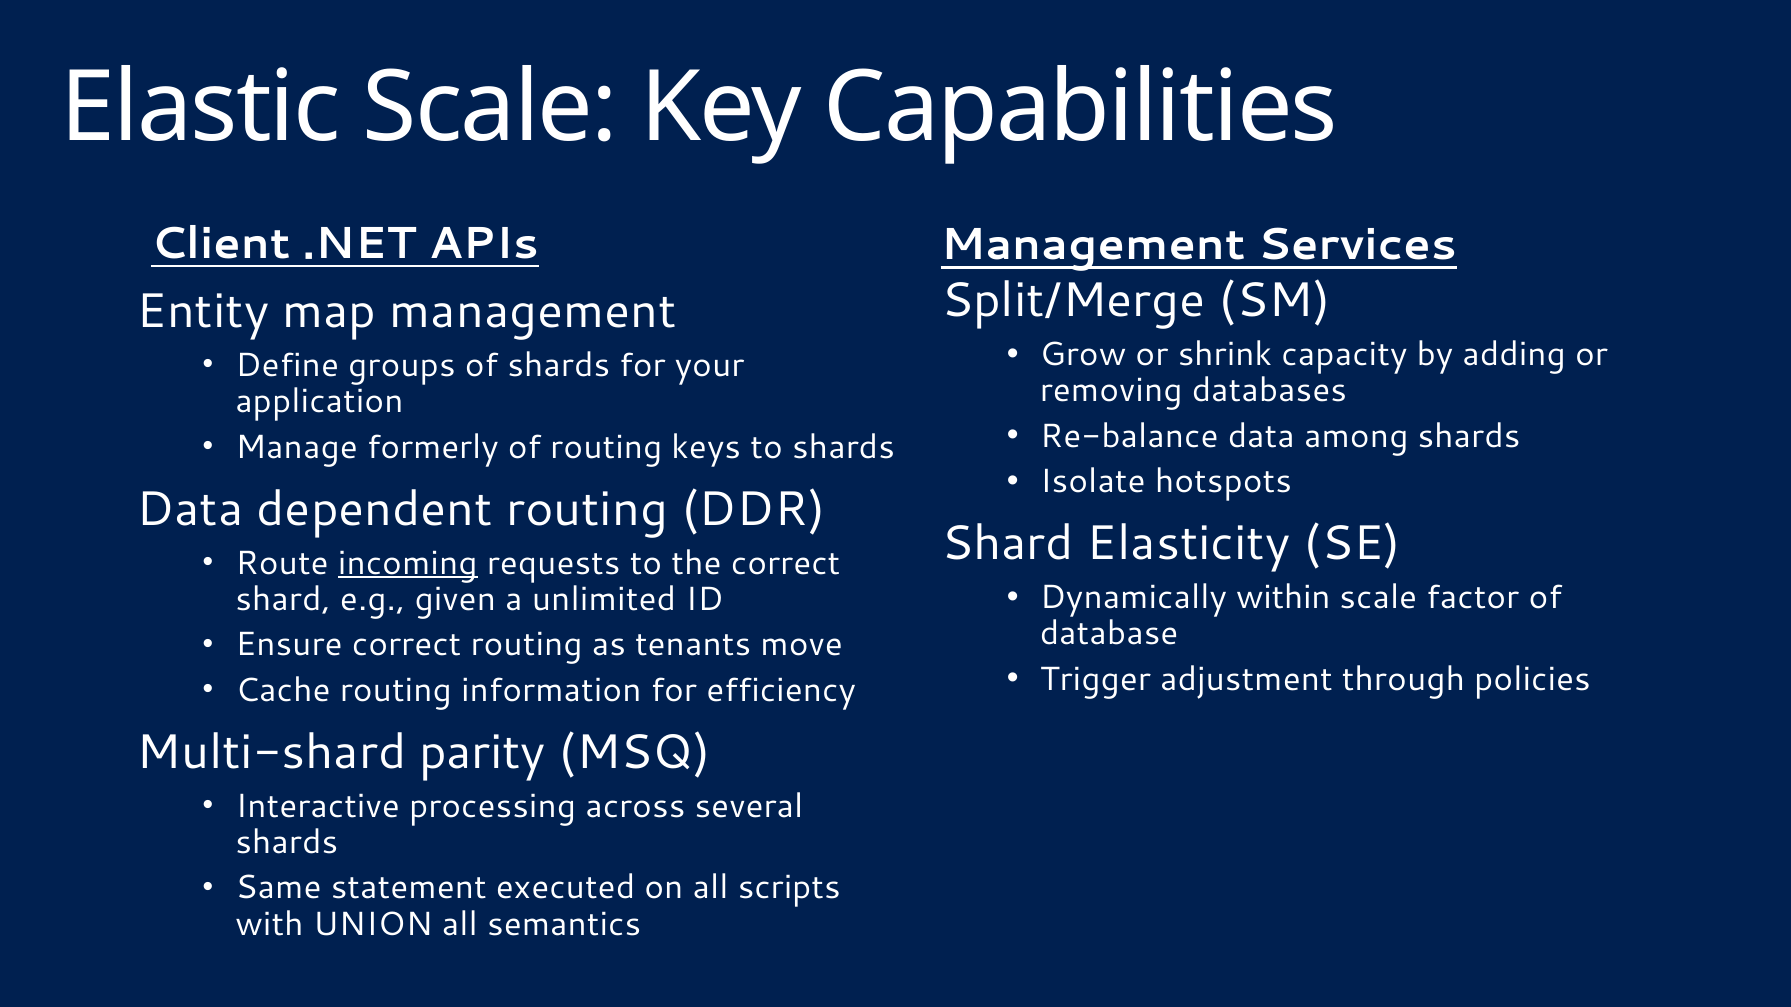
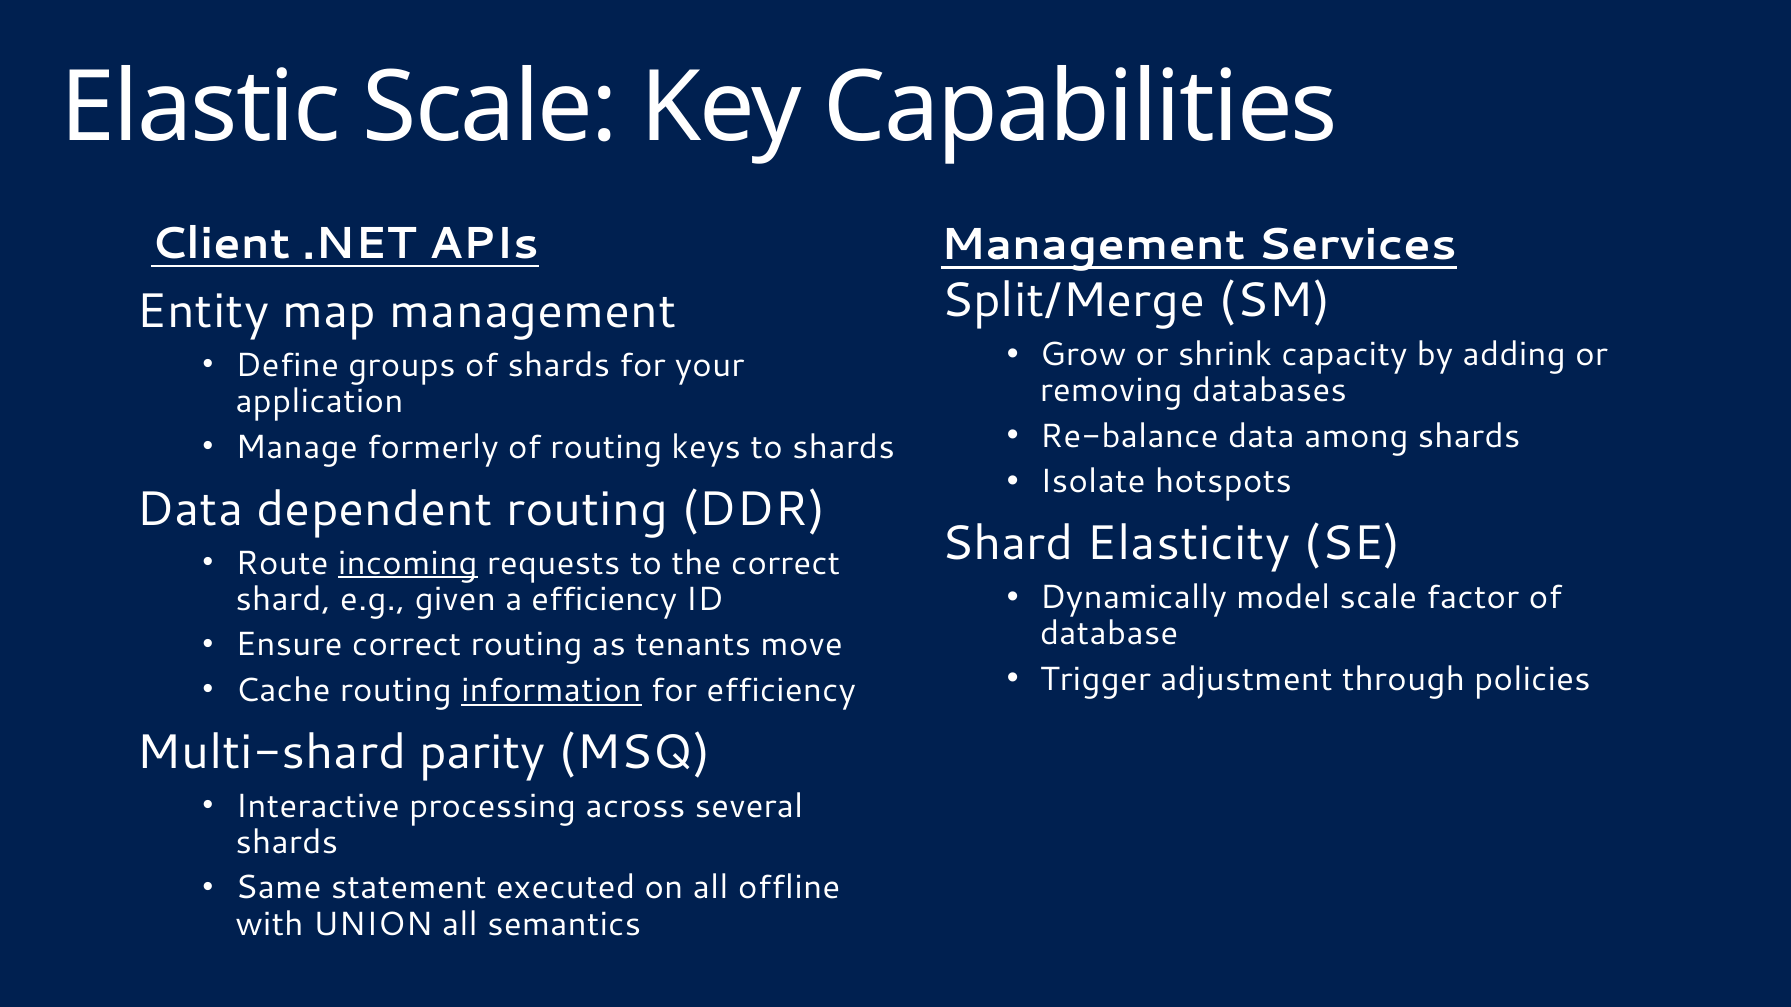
within: within -> model
a unlimited: unlimited -> efficiency
information underline: none -> present
scripts: scripts -> offline
